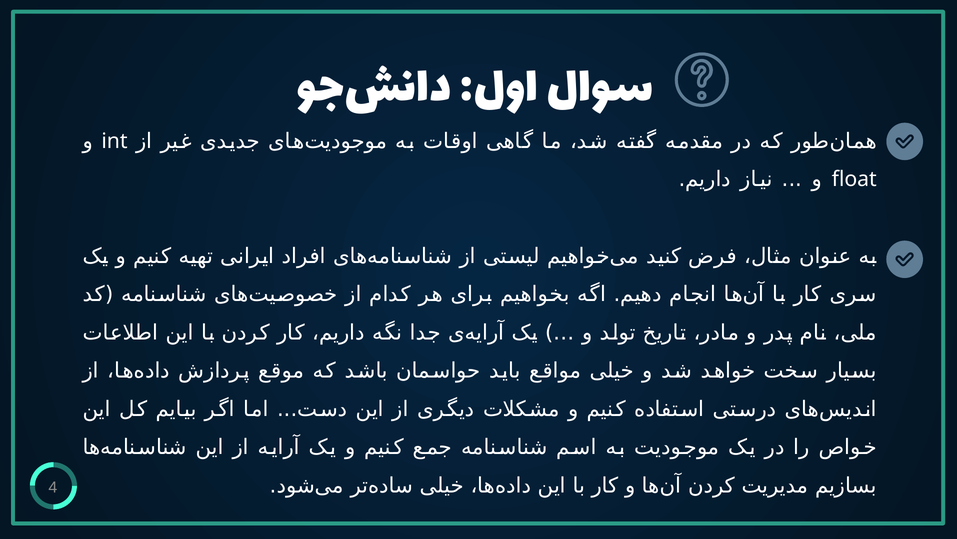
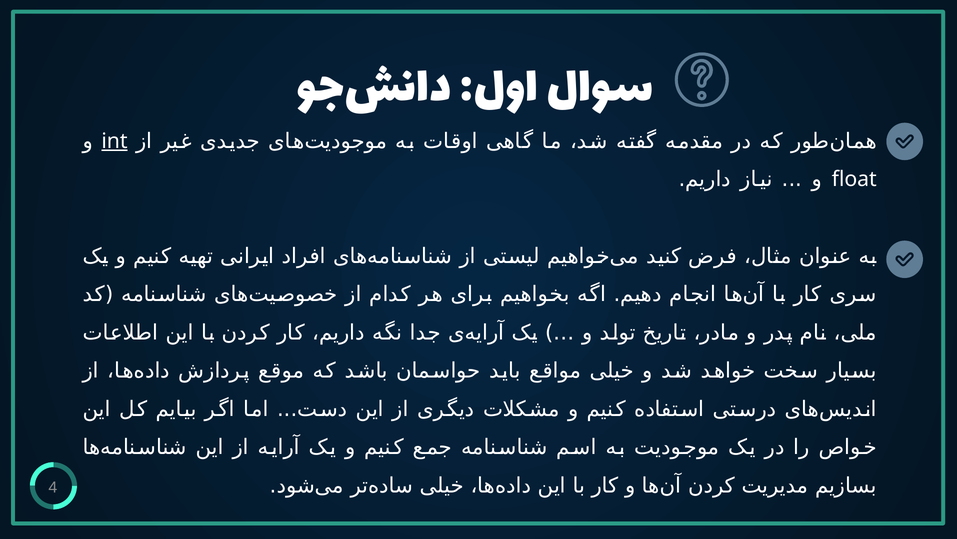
int underline: none -> present
